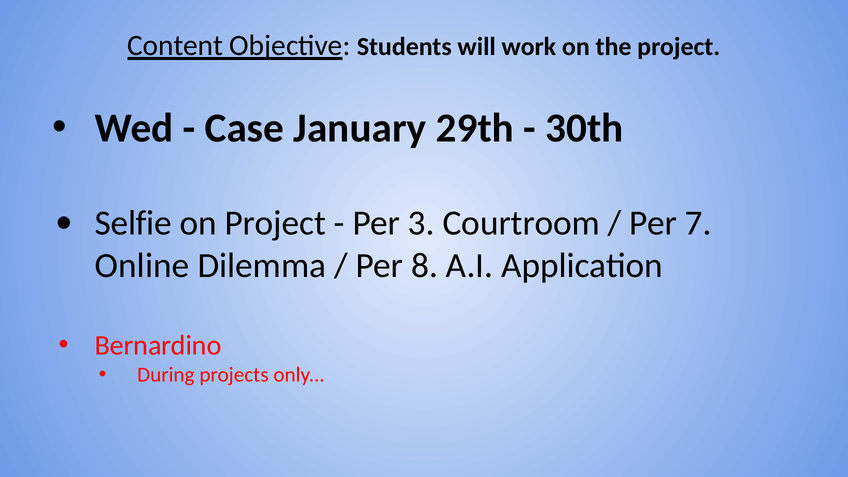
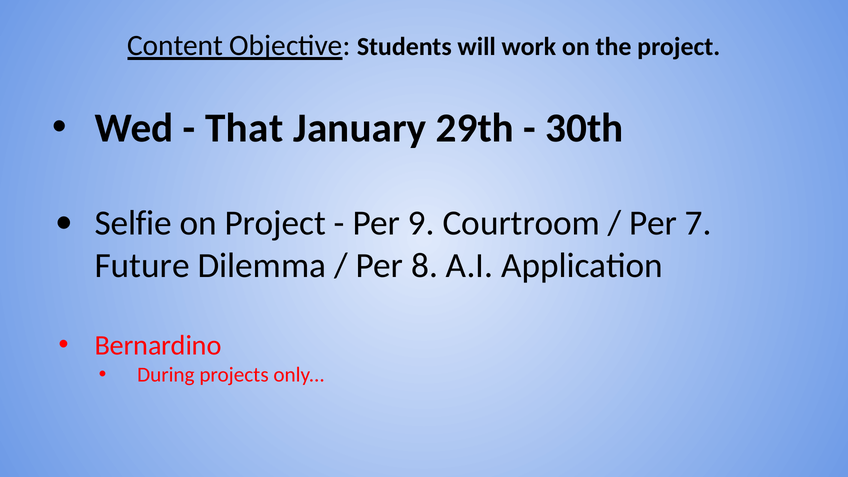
Case: Case -> That
3: 3 -> 9
Online: Online -> Future
